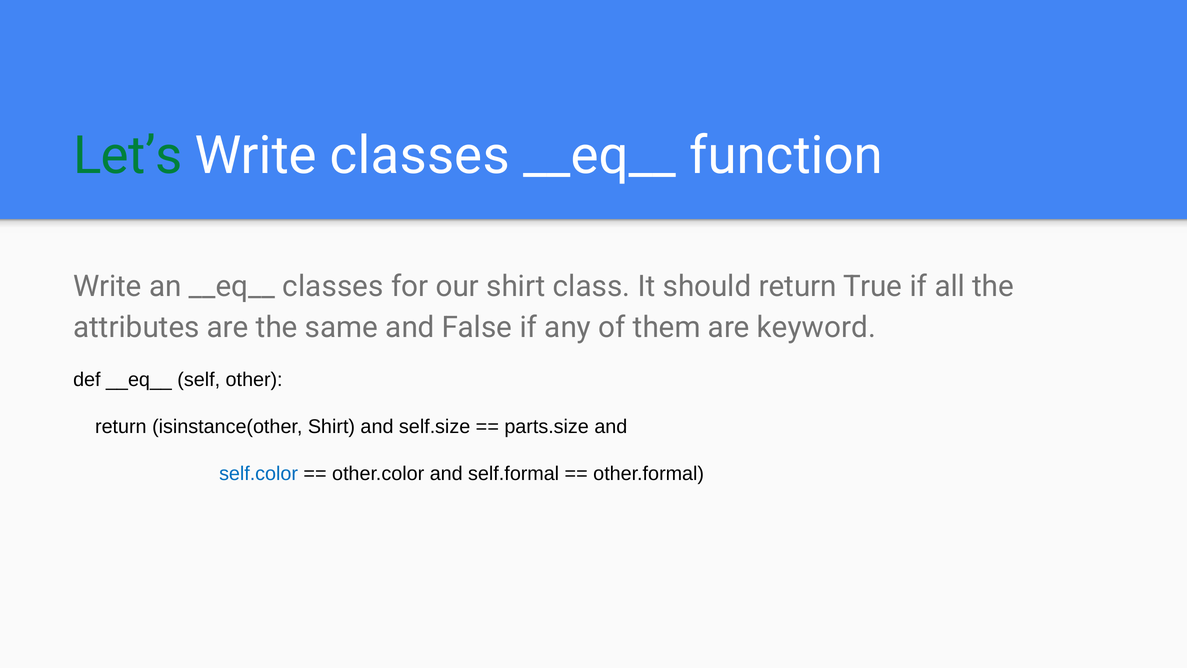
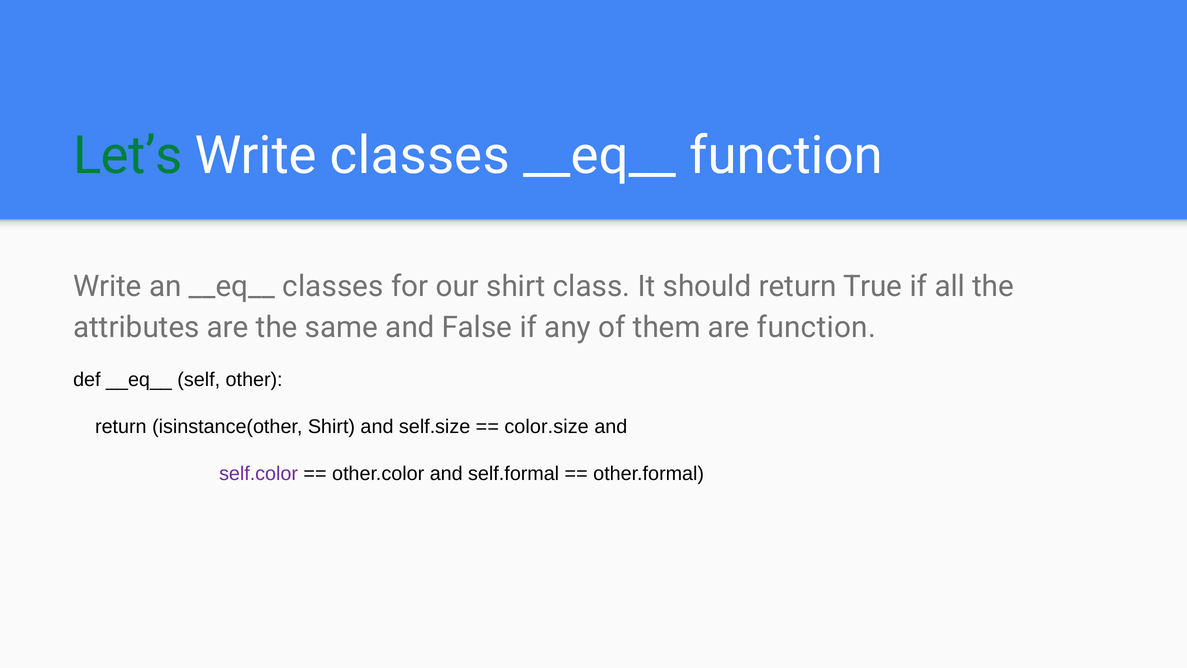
are keyword: keyword -> function
parts.size: parts.size -> color.size
self.color colour: blue -> purple
